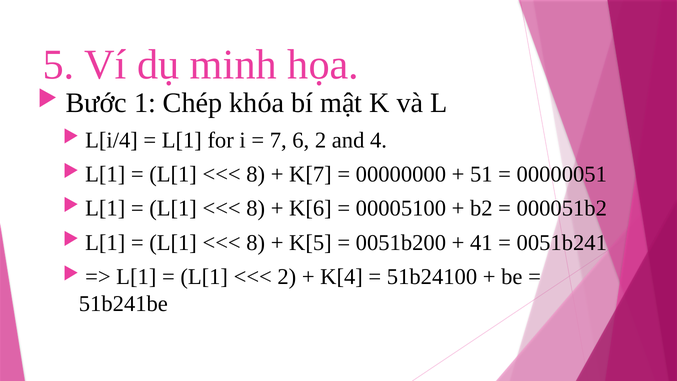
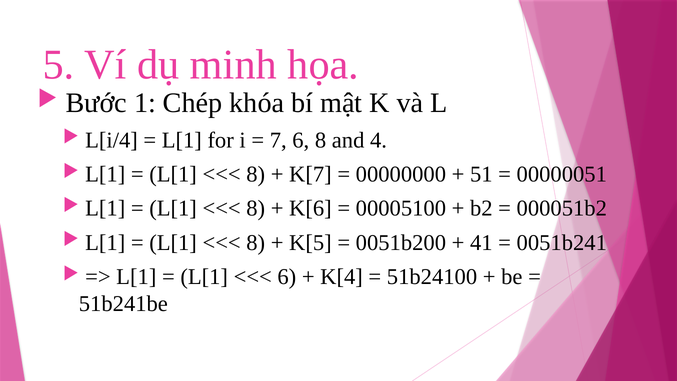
6 2: 2 -> 8
2 at (287, 277): 2 -> 6
